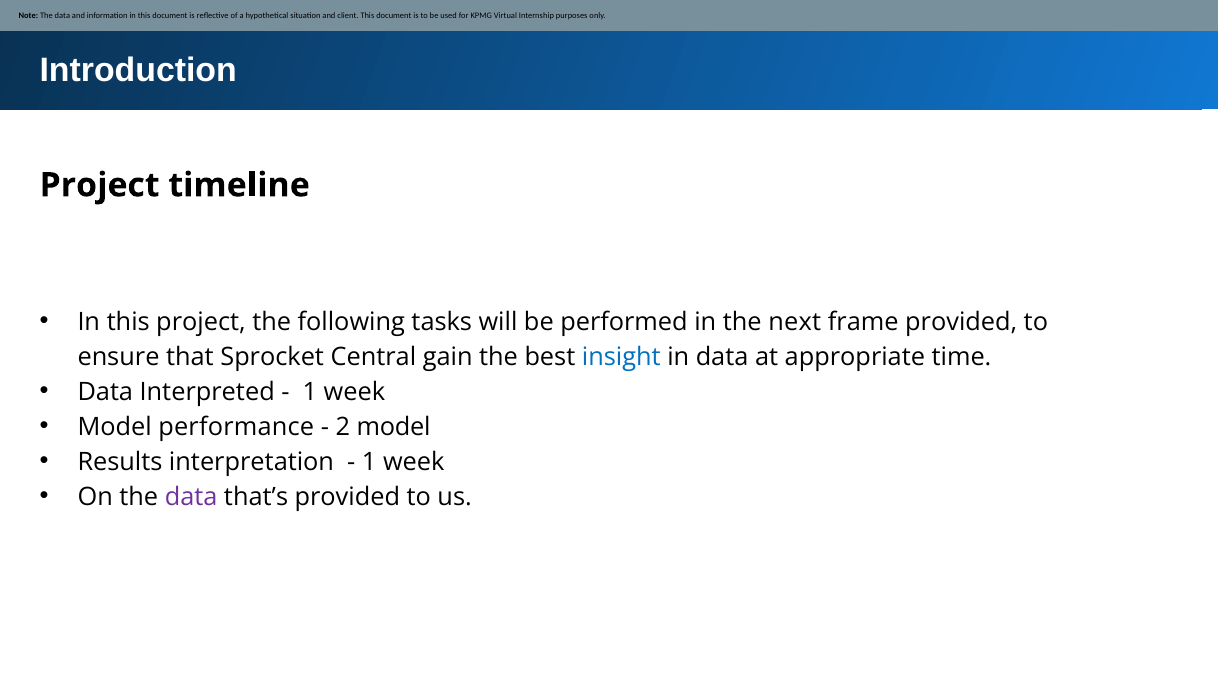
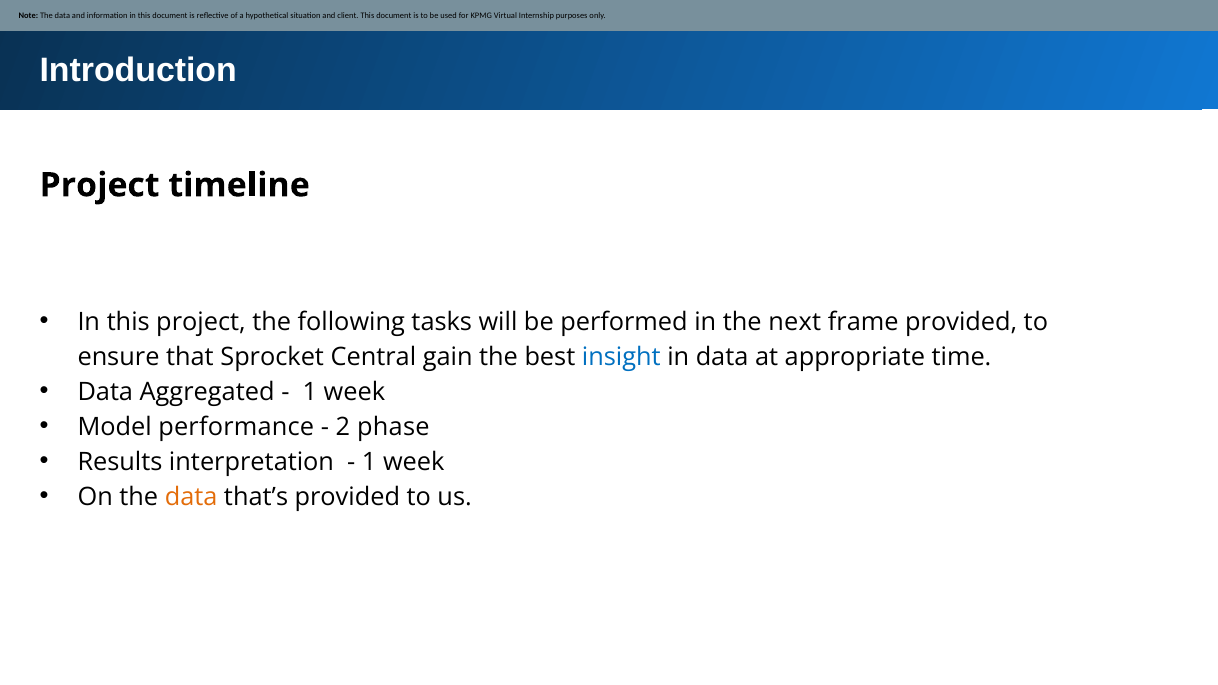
Interpreted: Interpreted -> Aggregated
2 model: model -> phase
data at (191, 497) colour: purple -> orange
